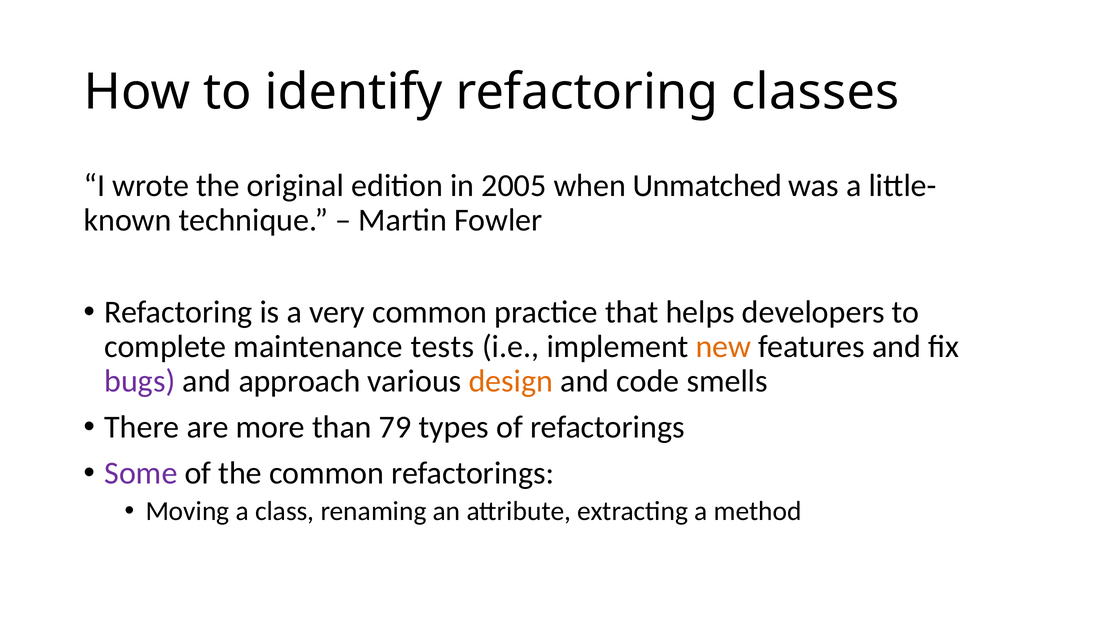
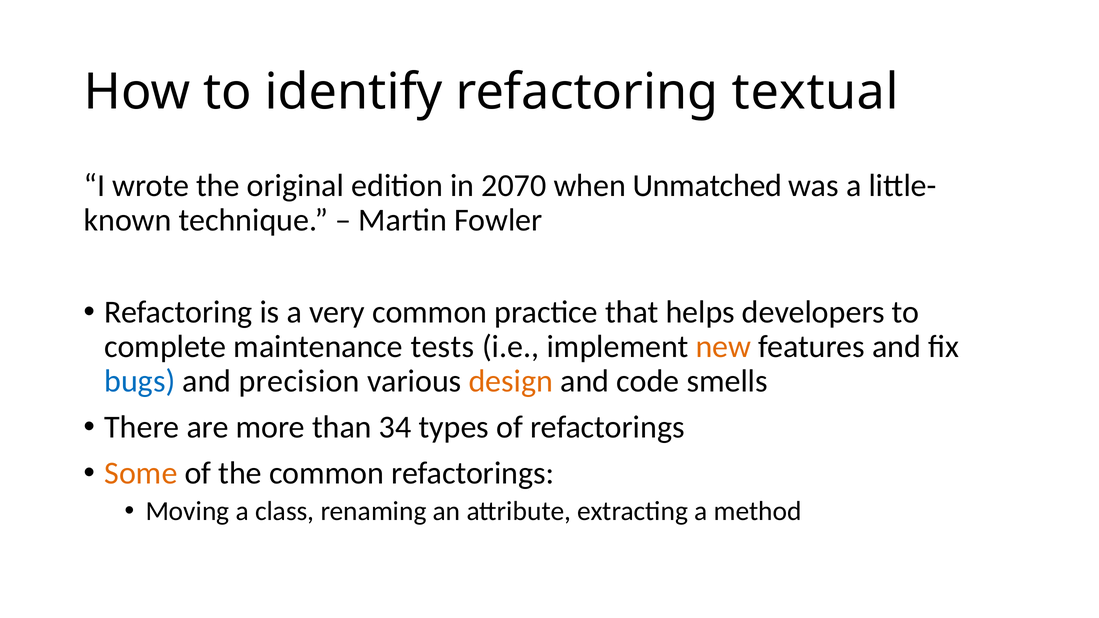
classes: classes -> textual
2005: 2005 -> 2070
bugs colour: purple -> blue
approach: approach -> precision
79: 79 -> 34
Some colour: purple -> orange
